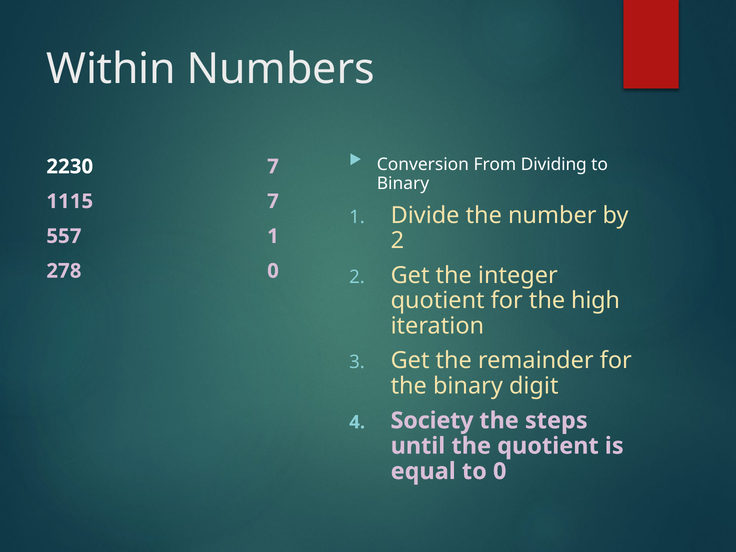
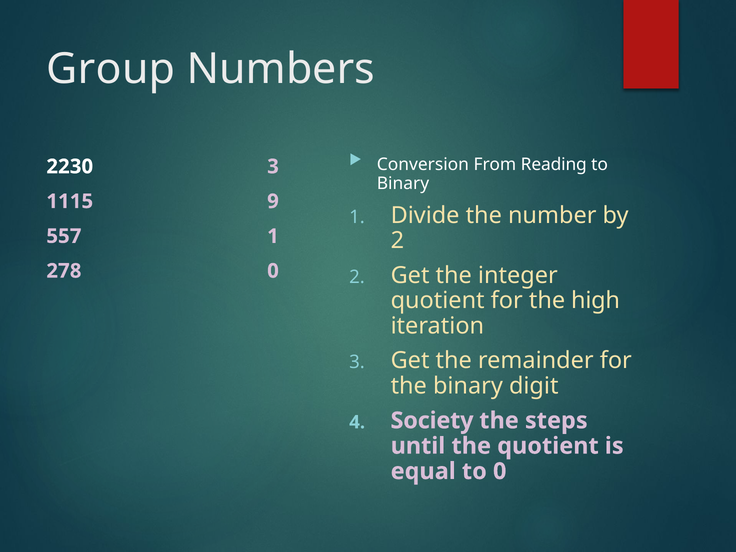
Within: Within -> Group
Dividing: Dividing -> Reading
2230 7: 7 -> 3
1115 7: 7 -> 9
